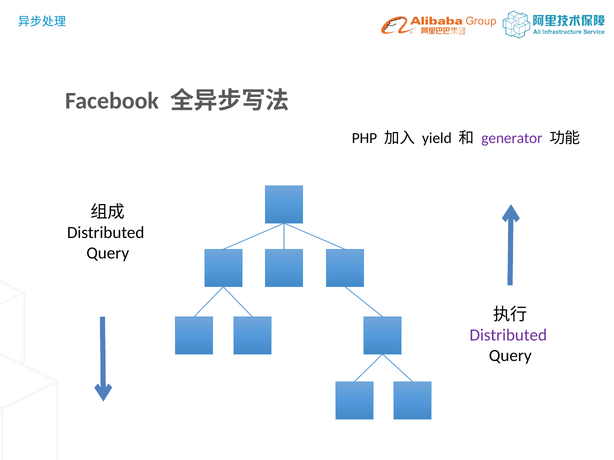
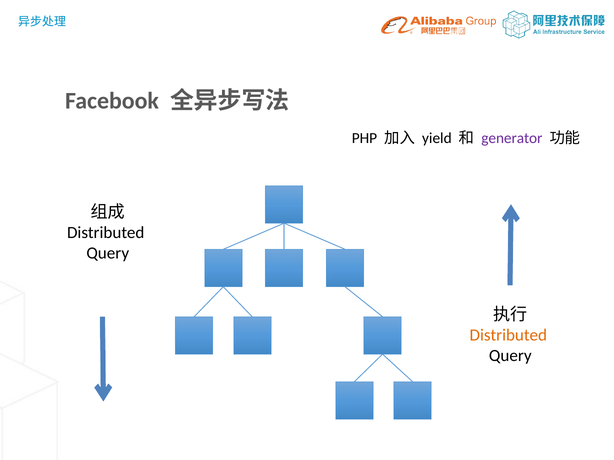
Distributed at (508, 336) colour: purple -> orange
